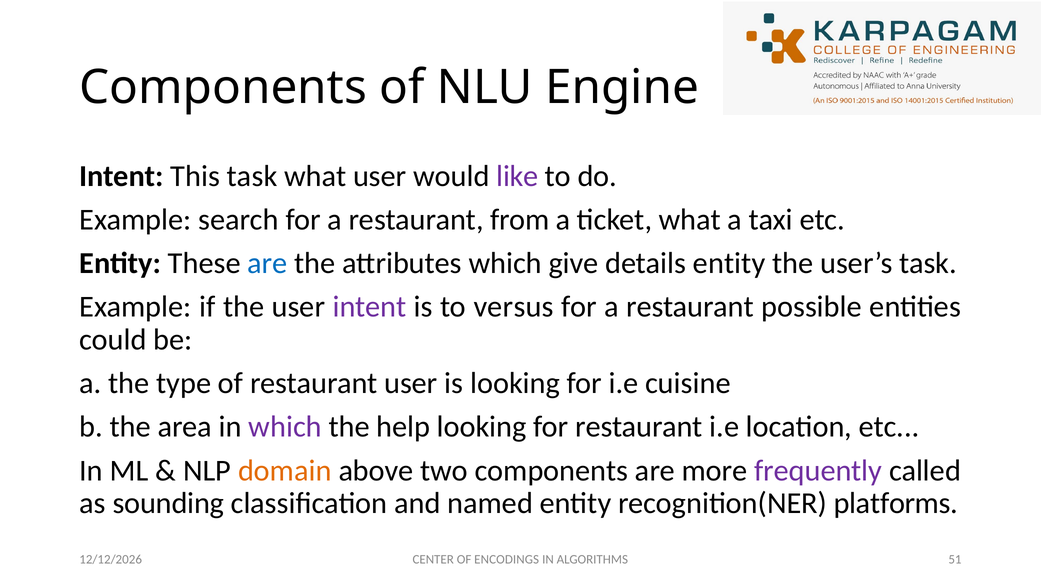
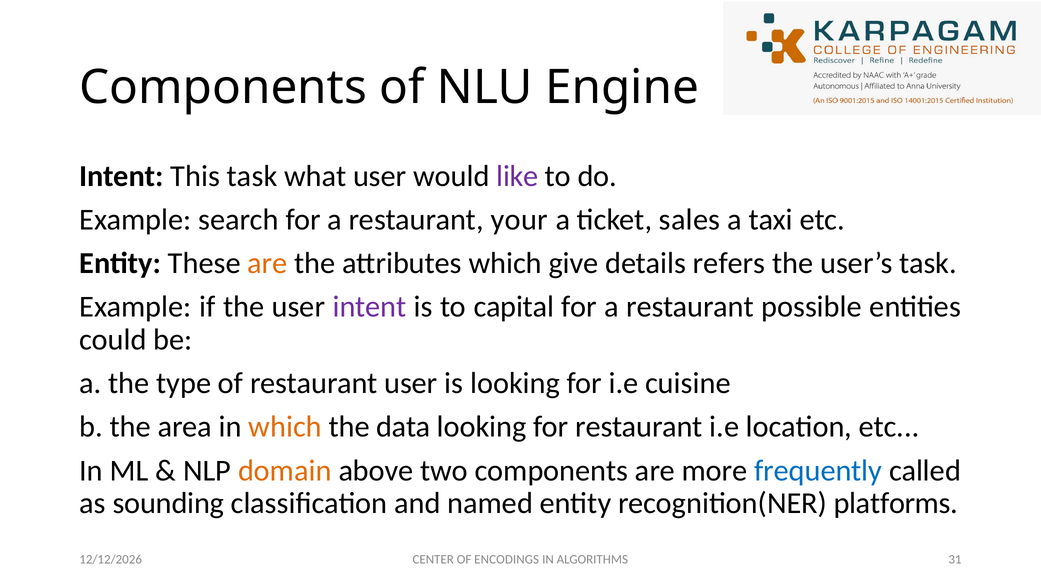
from: from -> your
ticket what: what -> sales
are at (267, 263) colour: blue -> orange
details entity: entity -> refers
versus: versus -> capital
which at (285, 427) colour: purple -> orange
help: help -> data
frequently colour: purple -> blue
51: 51 -> 31
